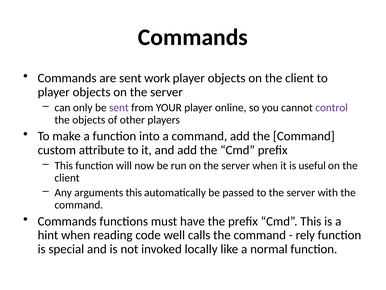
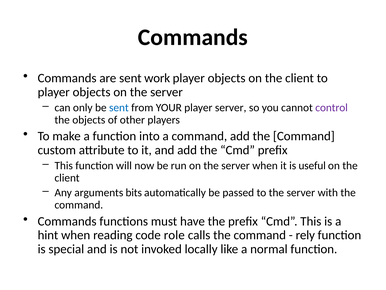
sent at (119, 108) colour: purple -> blue
player online: online -> server
arguments this: this -> bits
well: well -> role
